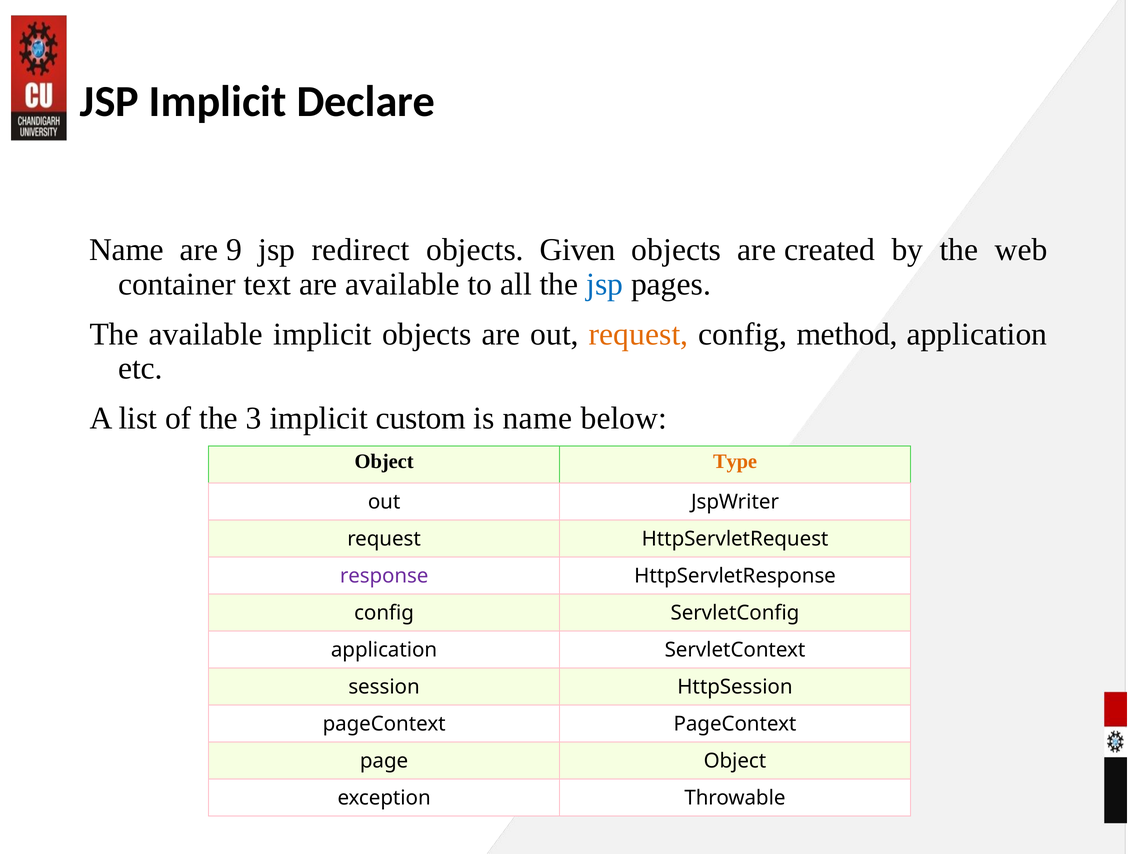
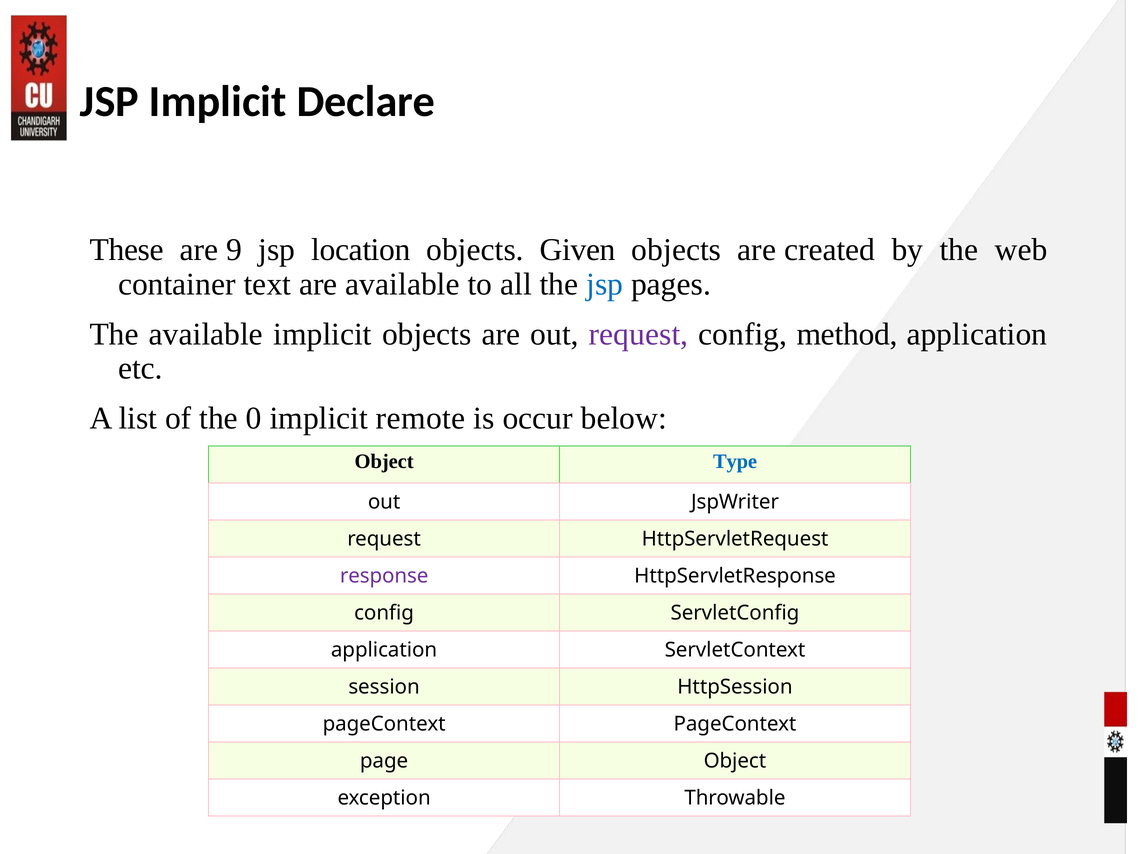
Name at (127, 250): Name -> These
redirect: redirect -> location
request at (639, 334) colour: orange -> purple
3: 3 -> 0
custom: custom -> remote
is name: name -> occur
Type colour: orange -> blue
